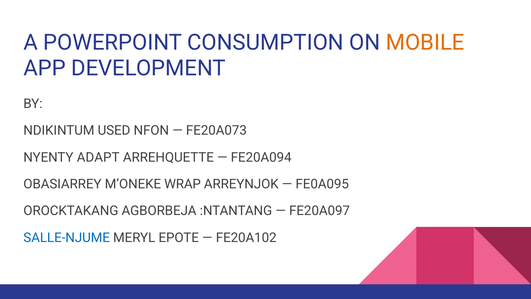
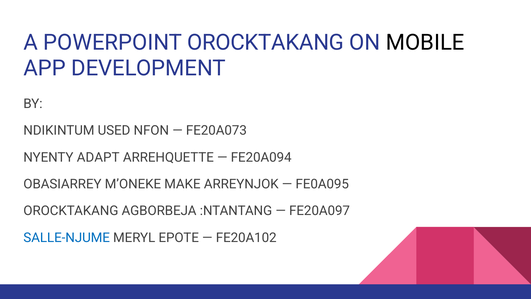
POWERPOINT CONSUMPTION: CONSUMPTION -> OROCKTAKANG
MOBILE colour: orange -> black
WRAP: WRAP -> MAKE
